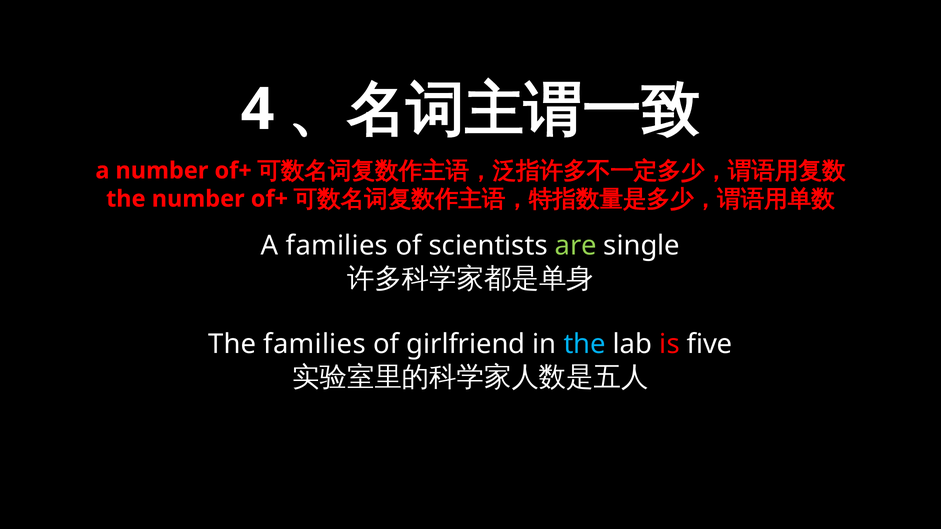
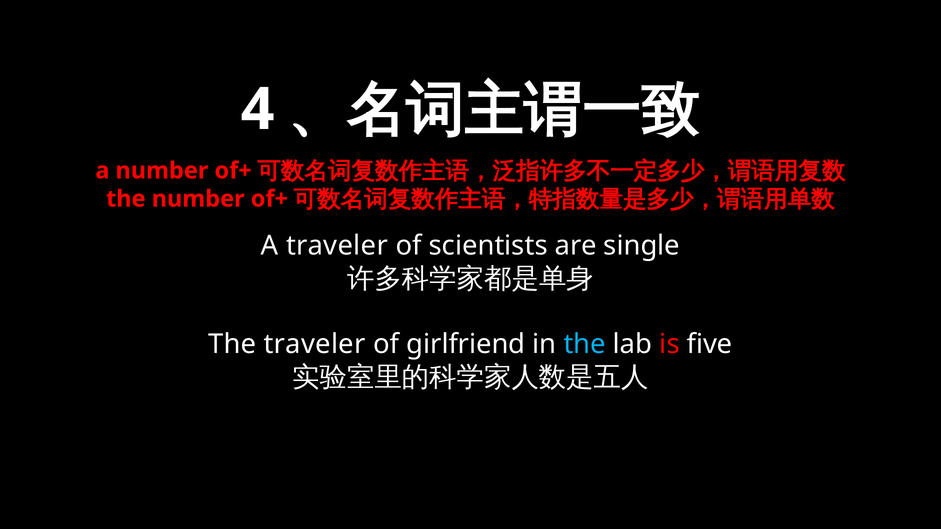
A families: families -> traveler
are colour: light green -> white
The families: families -> traveler
